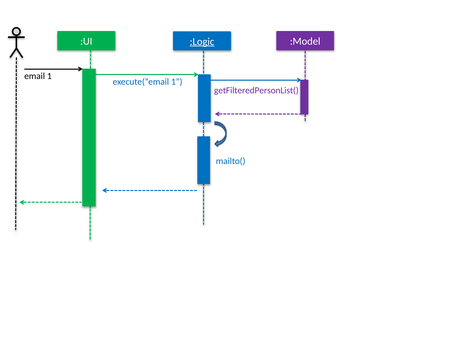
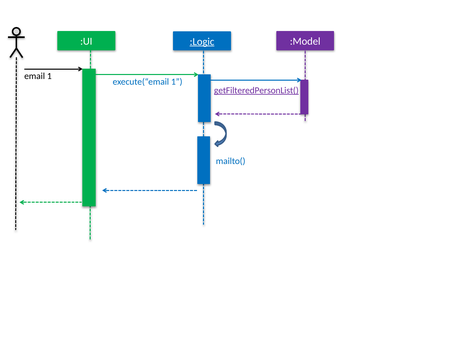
getFilteredPersonList( underline: none -> present
